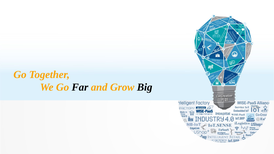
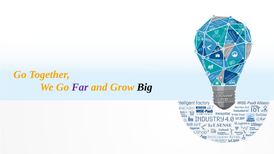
Far colour: black -> purple
